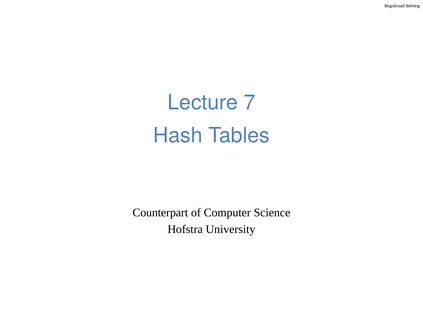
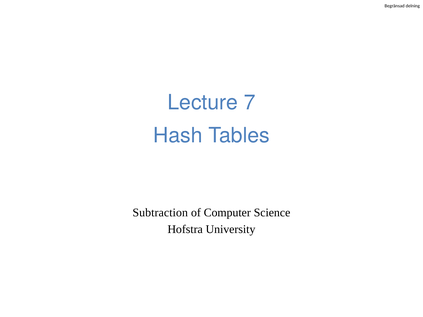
Counterpart: Counterpart -> Subtraction
